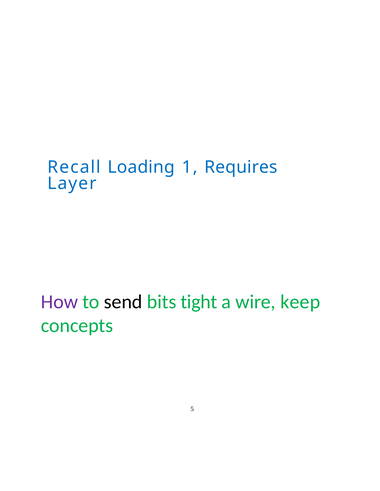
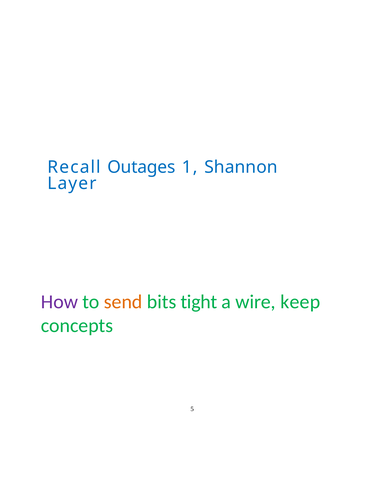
Loading: Loading -> Outages
Requires: Requires -> Shannon
send colour: black -> orange
